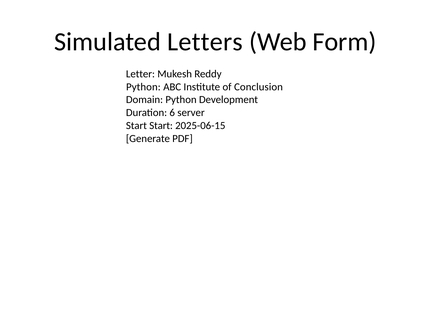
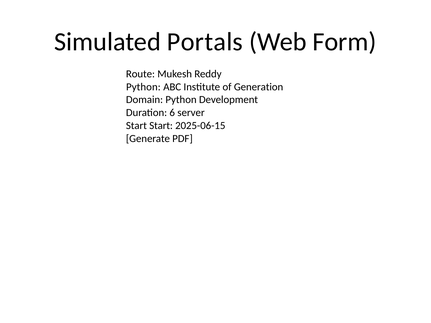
Letters: Letters -> Portals
Letter: Letter -> Route
Conclusion: Conclusion -> Generation
